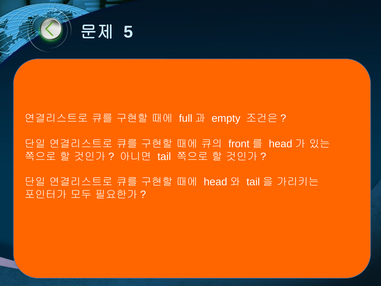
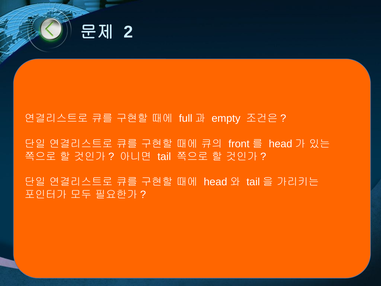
5: 5 -> 2
